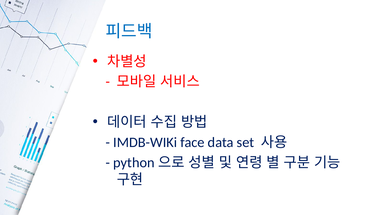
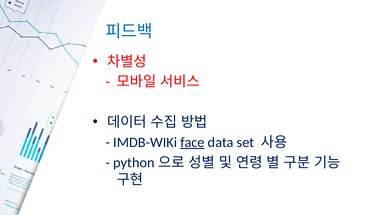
face underline: none -> present
